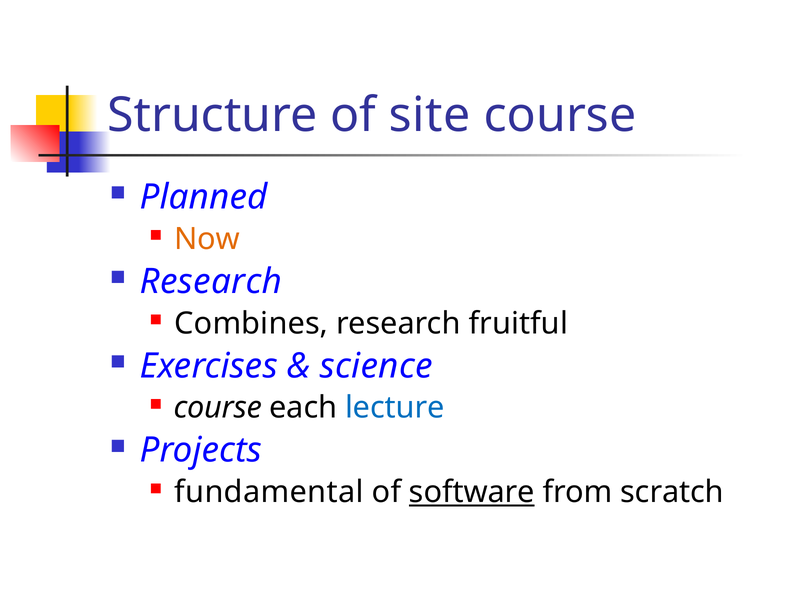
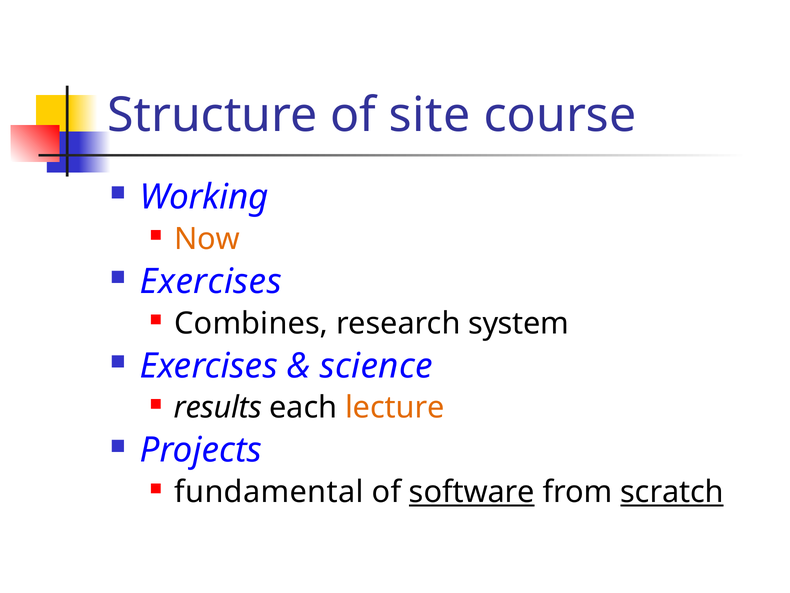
Planned: Planned -> Working
Research at (211, 281): Research -> Exercises
fruitful: fruitful -> system
course at (218, 407): course -> results
lecture colour: blue -> orange
scratch underline: none -> present
